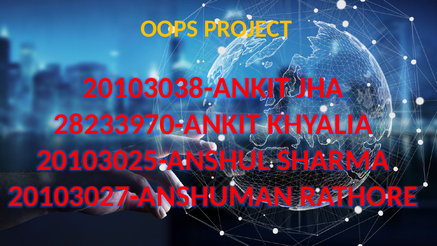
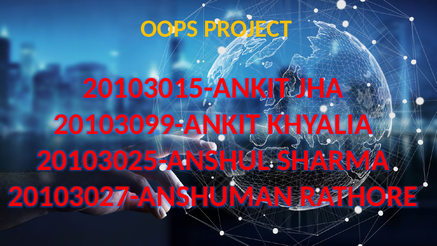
20103038-ANKIT: 20103038-ANKIT -> 20103015-ANKIT
28233970-ANKIT: 28233970-ANKIT -> 20103099-ANKIT
